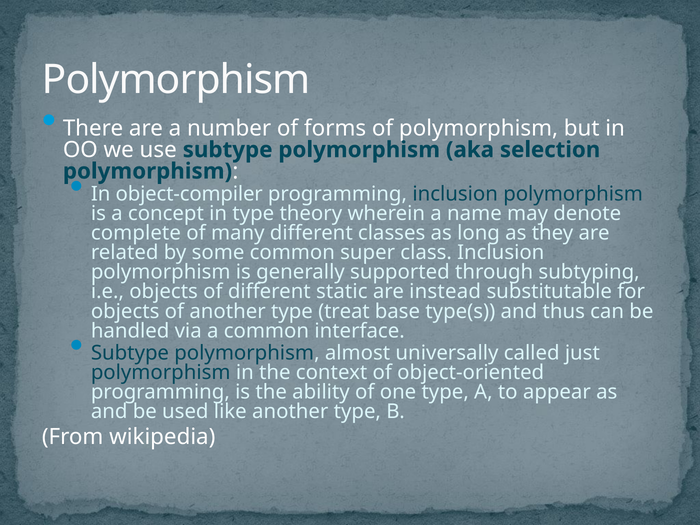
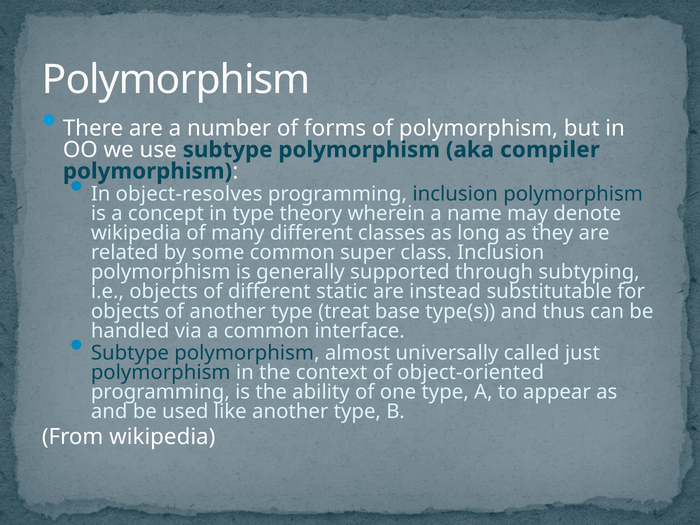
selection: selection -> compiler
object-compiler: object-compiler -> object-resolves
complete at (136, 233): complete -> wikipedia
